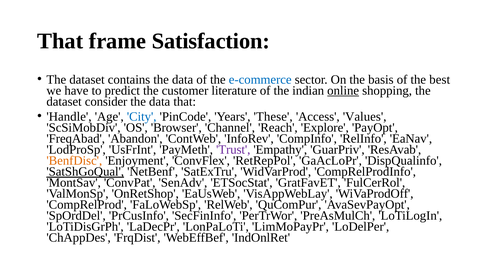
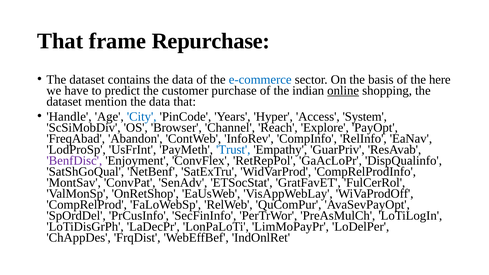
Satisfaction: Satisfaction -> Repurchase
best: best -> here
literature: literature -> purchase
consider: consider -> mention
These: These -> Hyper
Values: Values -> System
Trust colour: purple -> blue
BenfDisc colour: orange -> purple
SatShGoQual underline: present -> none
